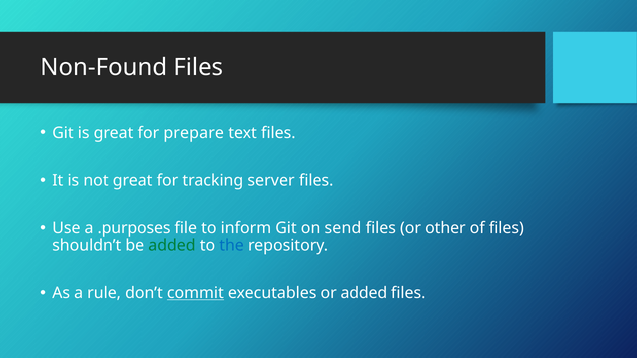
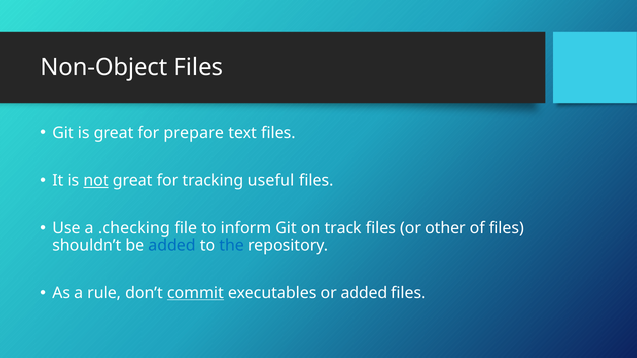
Non-Found: Non-Found -> Non-Object
not underline: none -> present
server: server -> useful
.purposes: .purposes -> .checking
send: send -> track
added at (172, 246) colour: green -> blue
